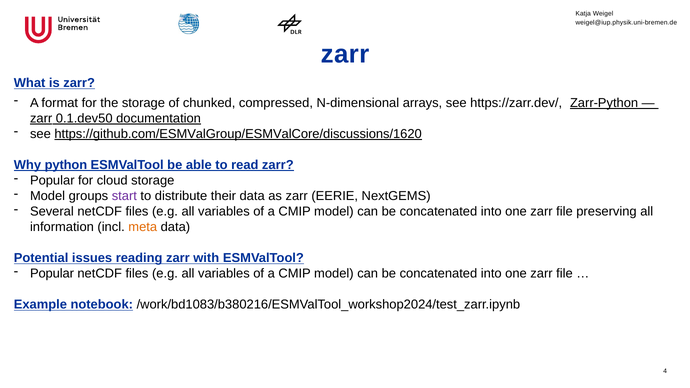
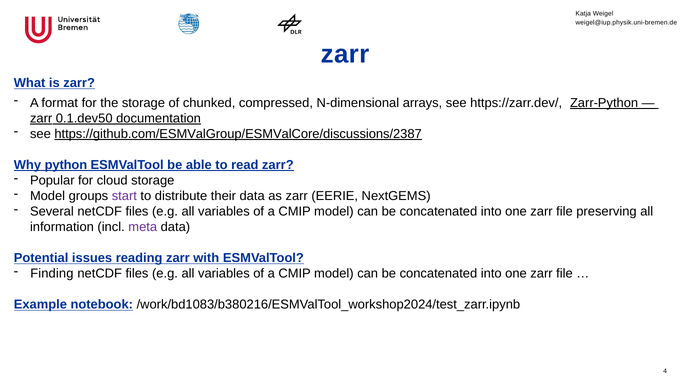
https://github.com/ESMValGroup/ESMValCore/discussions/1620: https://github.com/ESMValGroup/ESMValCore/discussions/1620 -> https://github.com/ESMValGroup/ESMValCore/discussions/2387
meta colour: orange -> purple
Popular at (52, 274): Popular -> Finding
